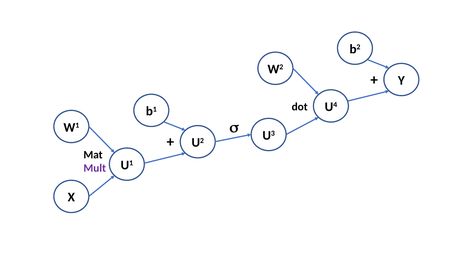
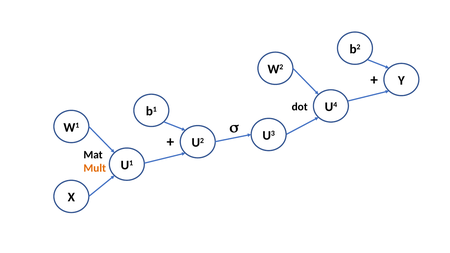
Mult colour: purple -> orange
